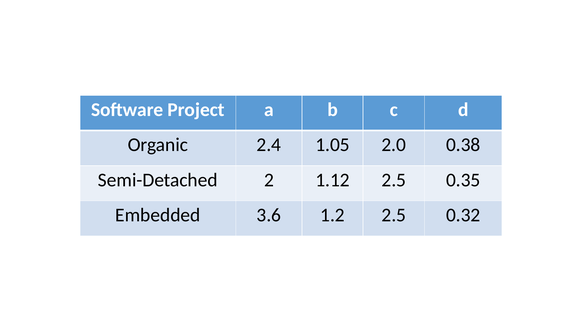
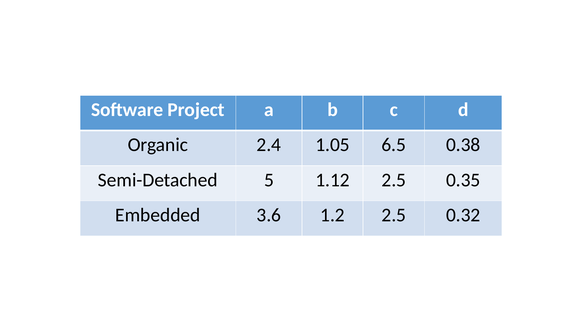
2.0: 2.0 -> 6.5
2: 2 -> 5
